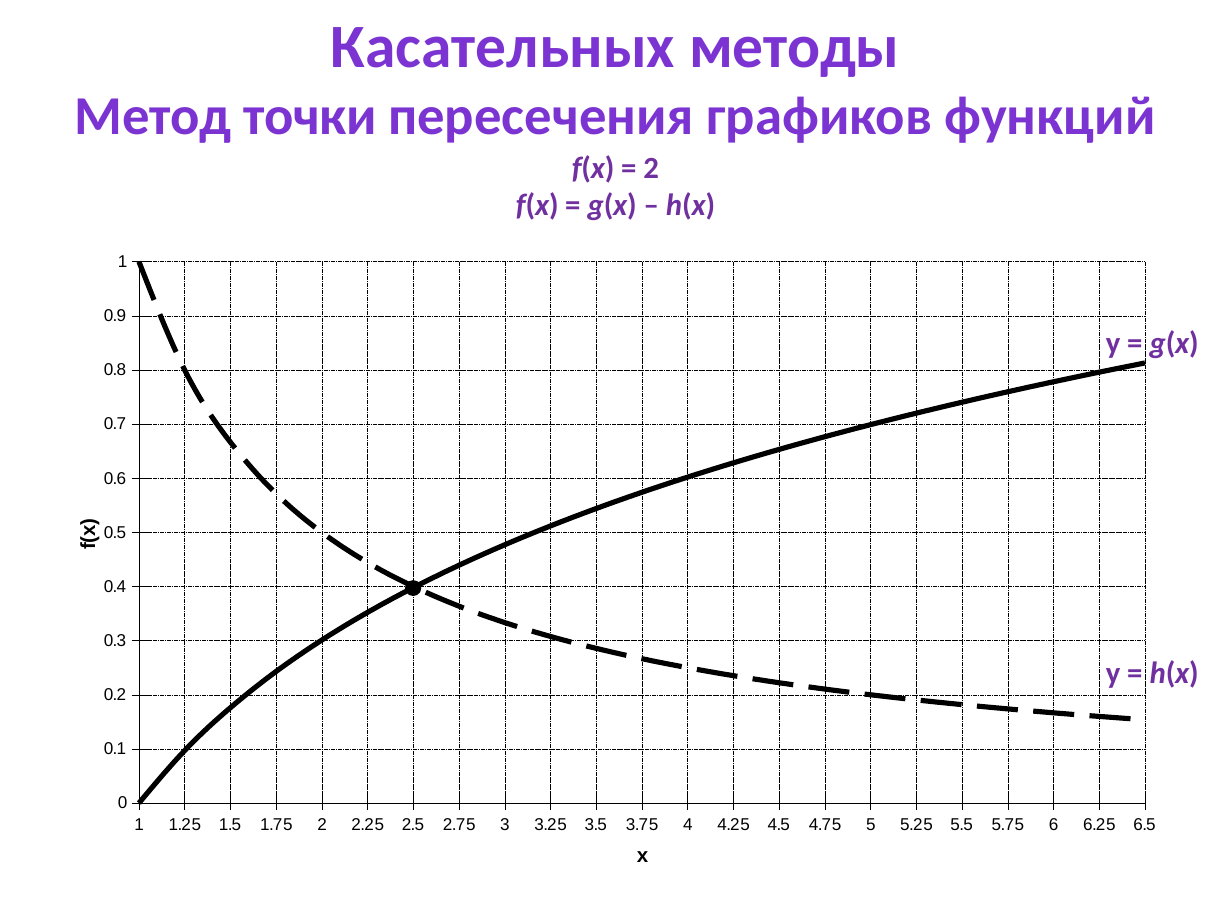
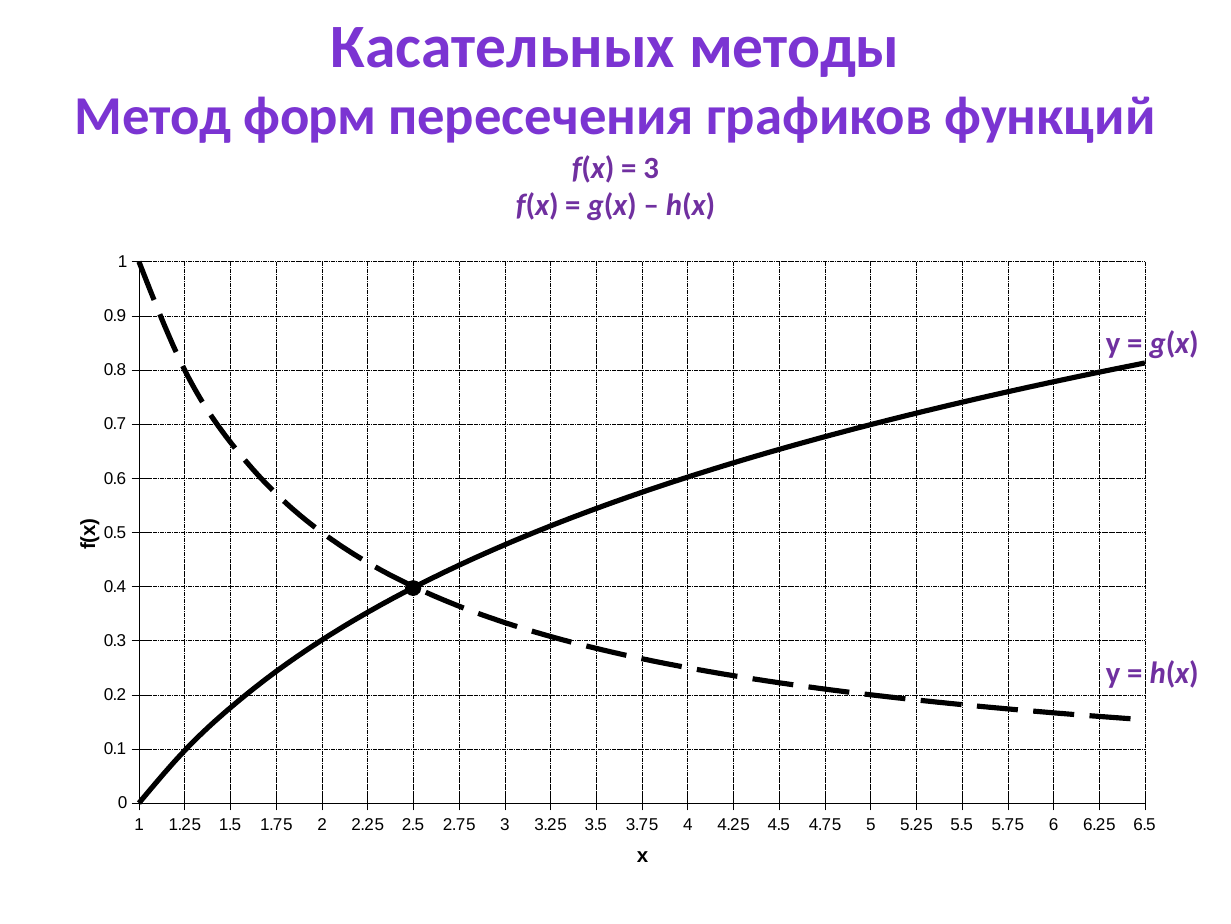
точки: точки -> форм
2 at (651, 168): 2 -> 3
